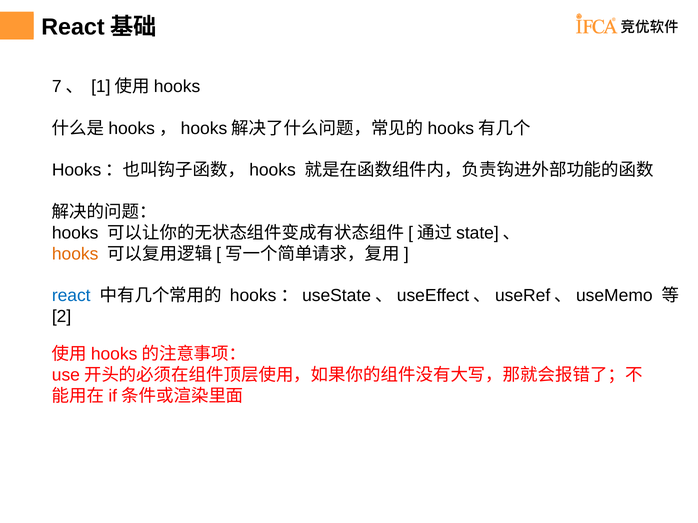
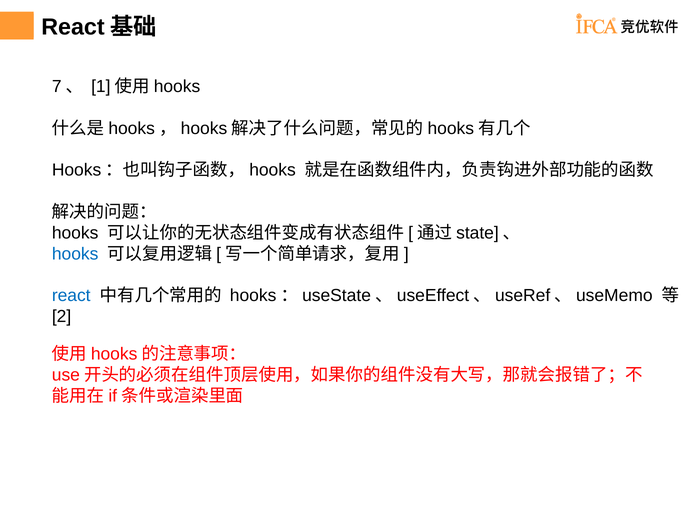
hooks at (75, 254) colour: orange -> blue
